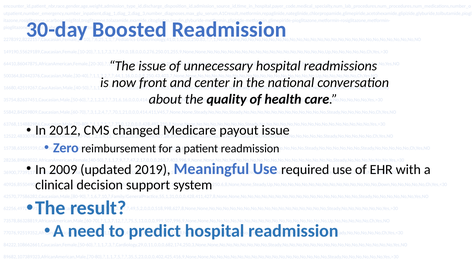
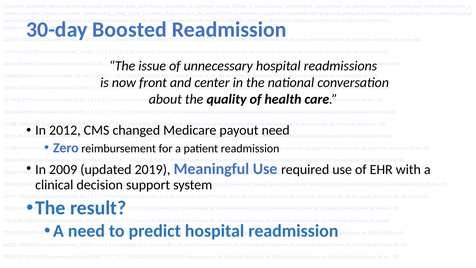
payout issue: issue -> need
